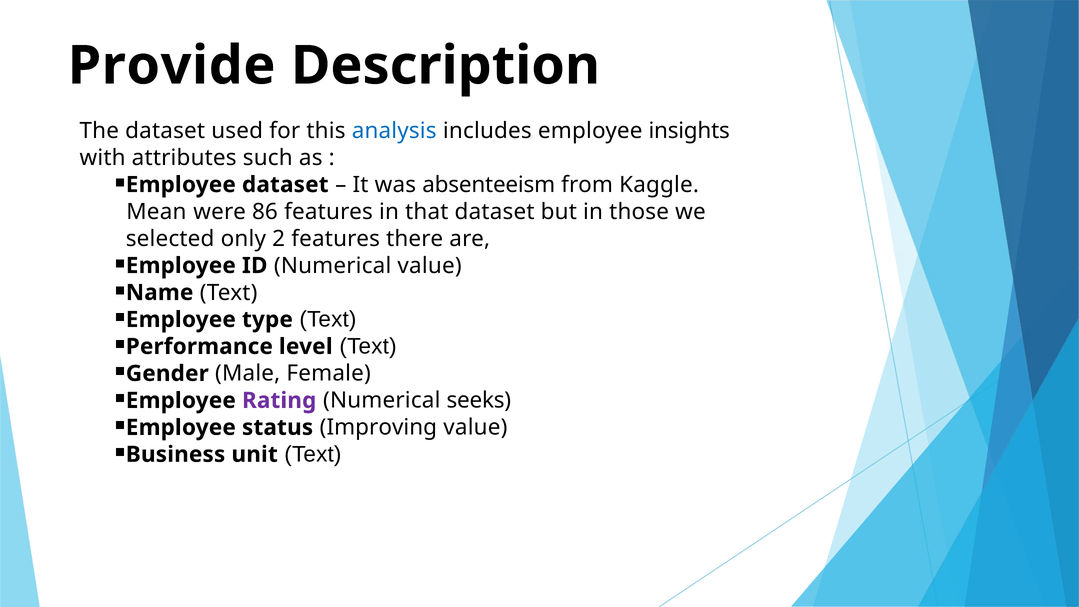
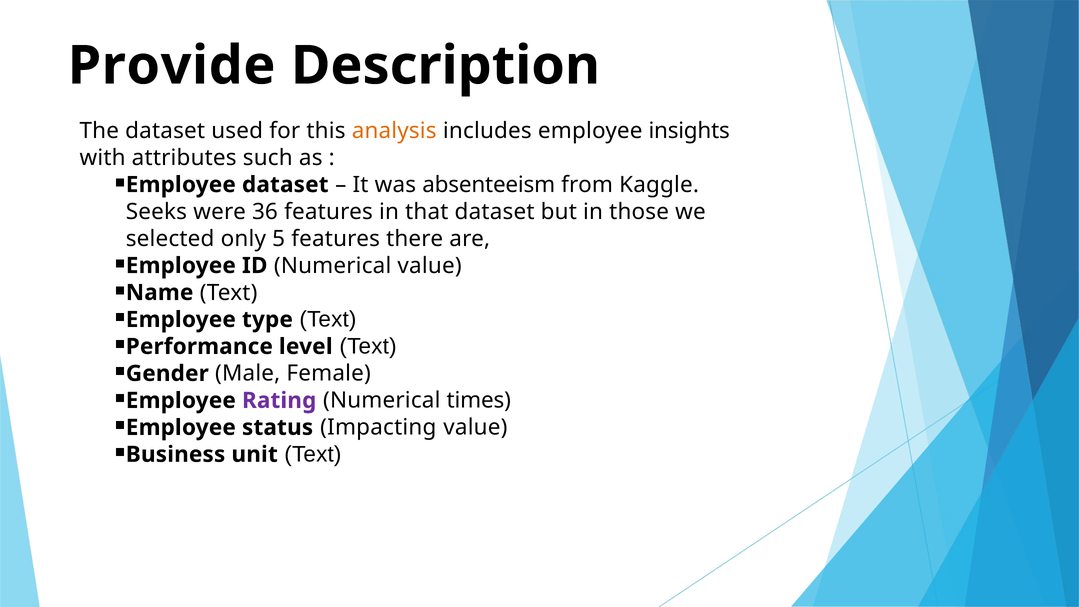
analysis colour: blue -> orange
Mean: Mean -> Seeks
86: 86 -> 36
2: 2 -> 5
seeks: seeks -> times
Improving: Improving -> Impacting
